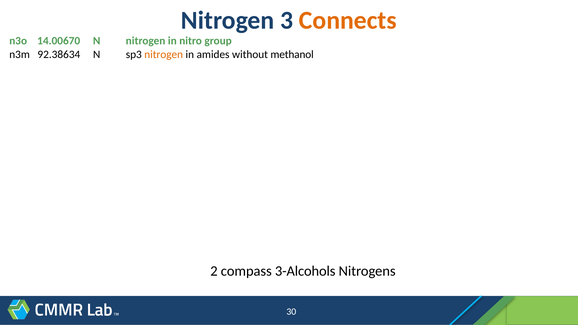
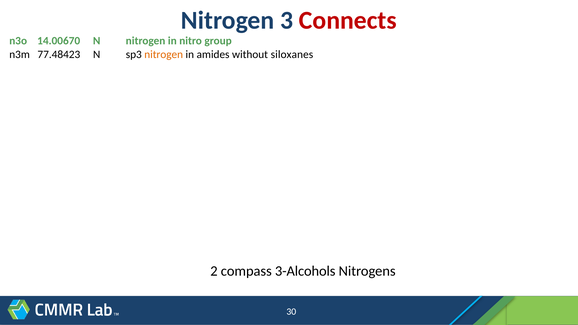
Connects colour: orange -> red
92.38634: 92.38634 -> 77.48423
methanol: methanol -> siloxanes
